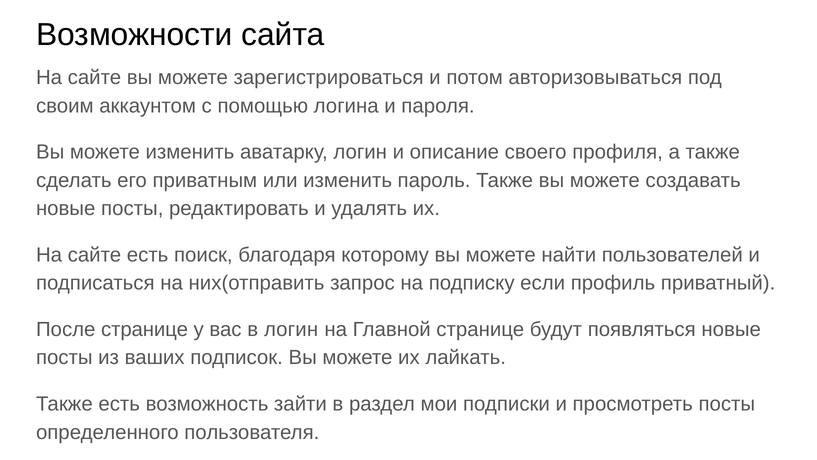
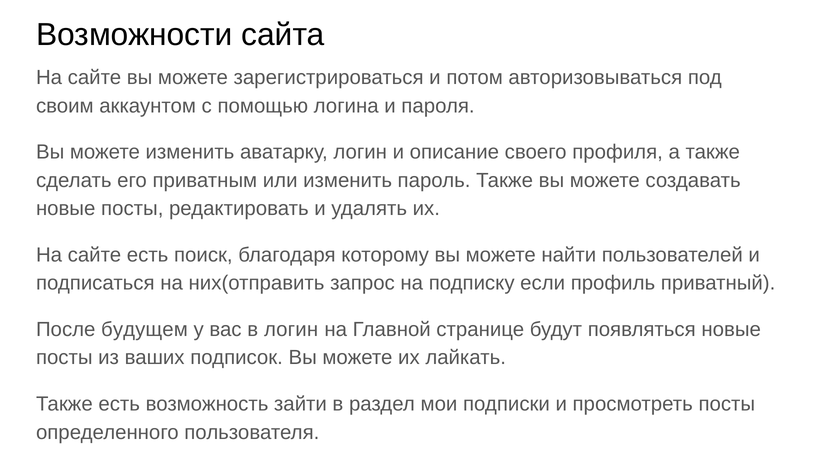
После странице: странице -> будущем
